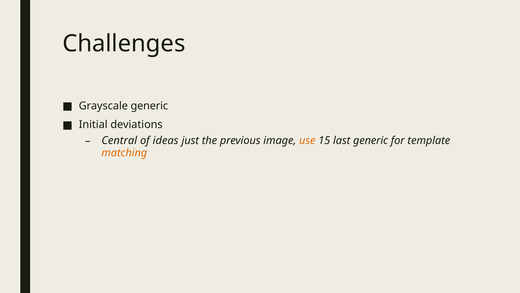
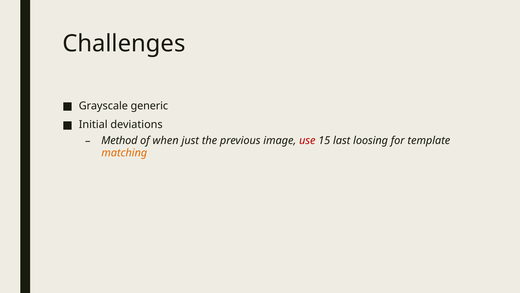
Central: Central -> Method
ideas: ideas -> when
use colour: orange -> red
last generic: generic -> loosing
